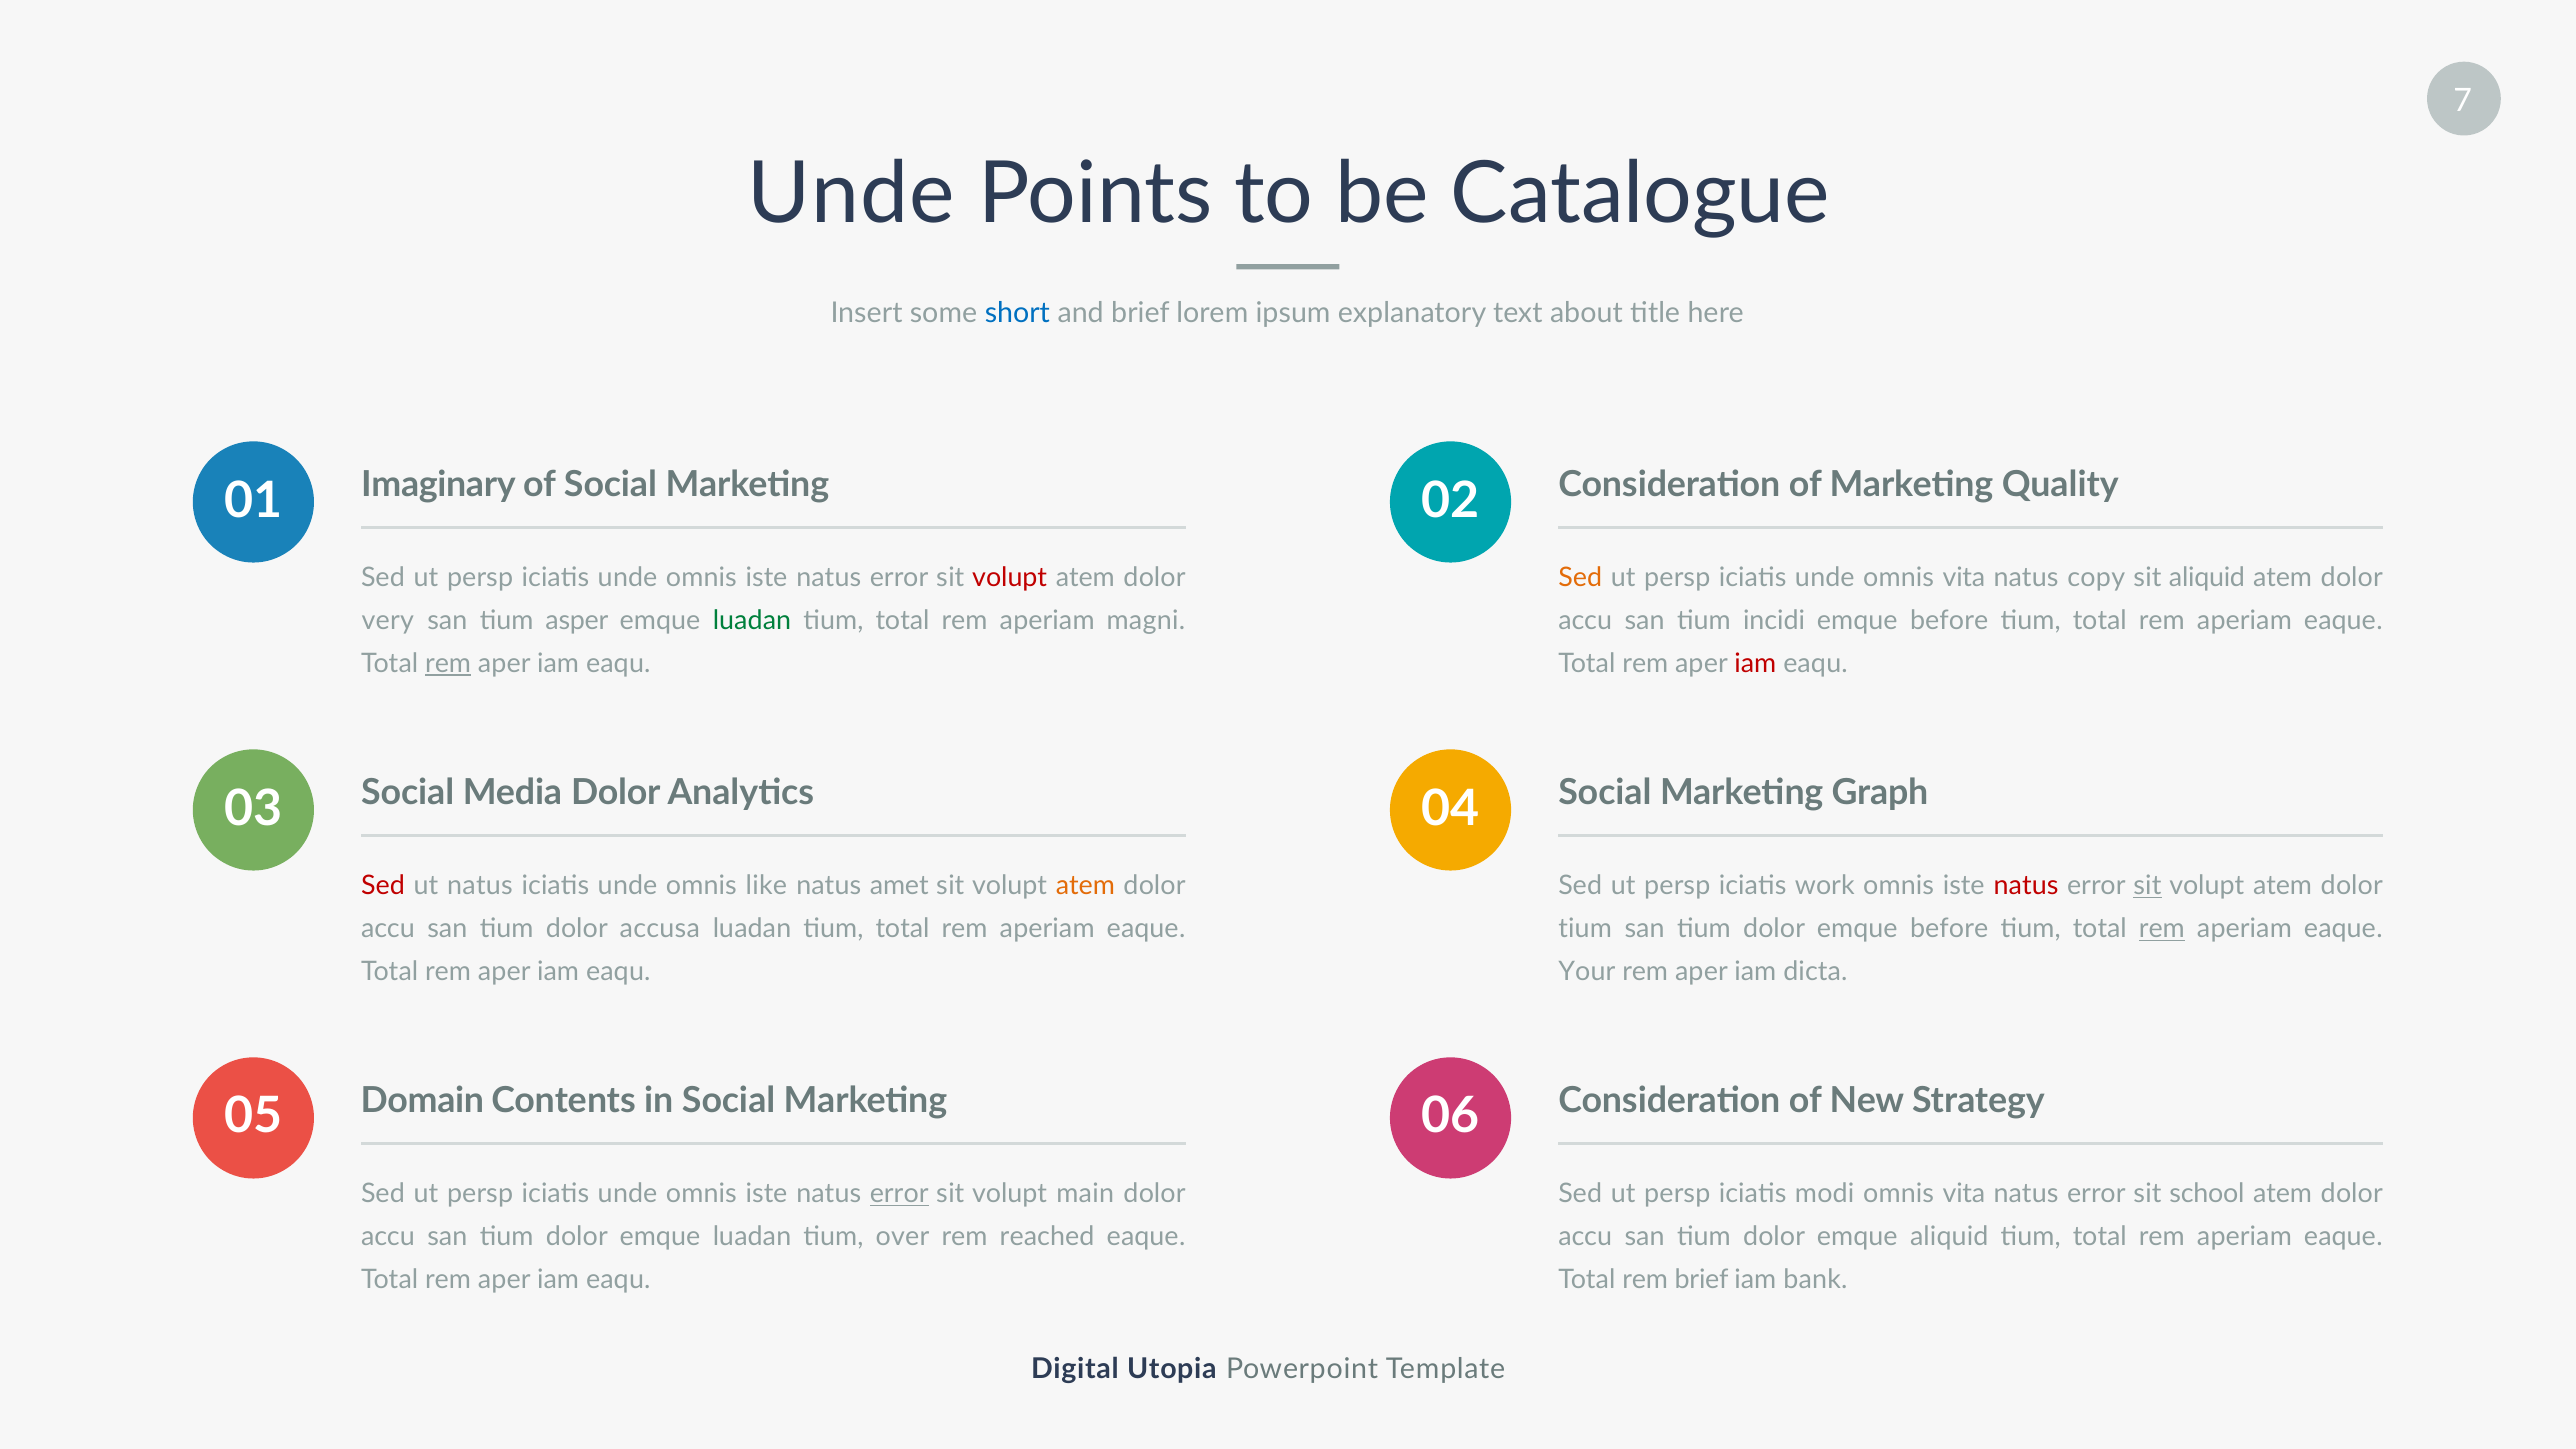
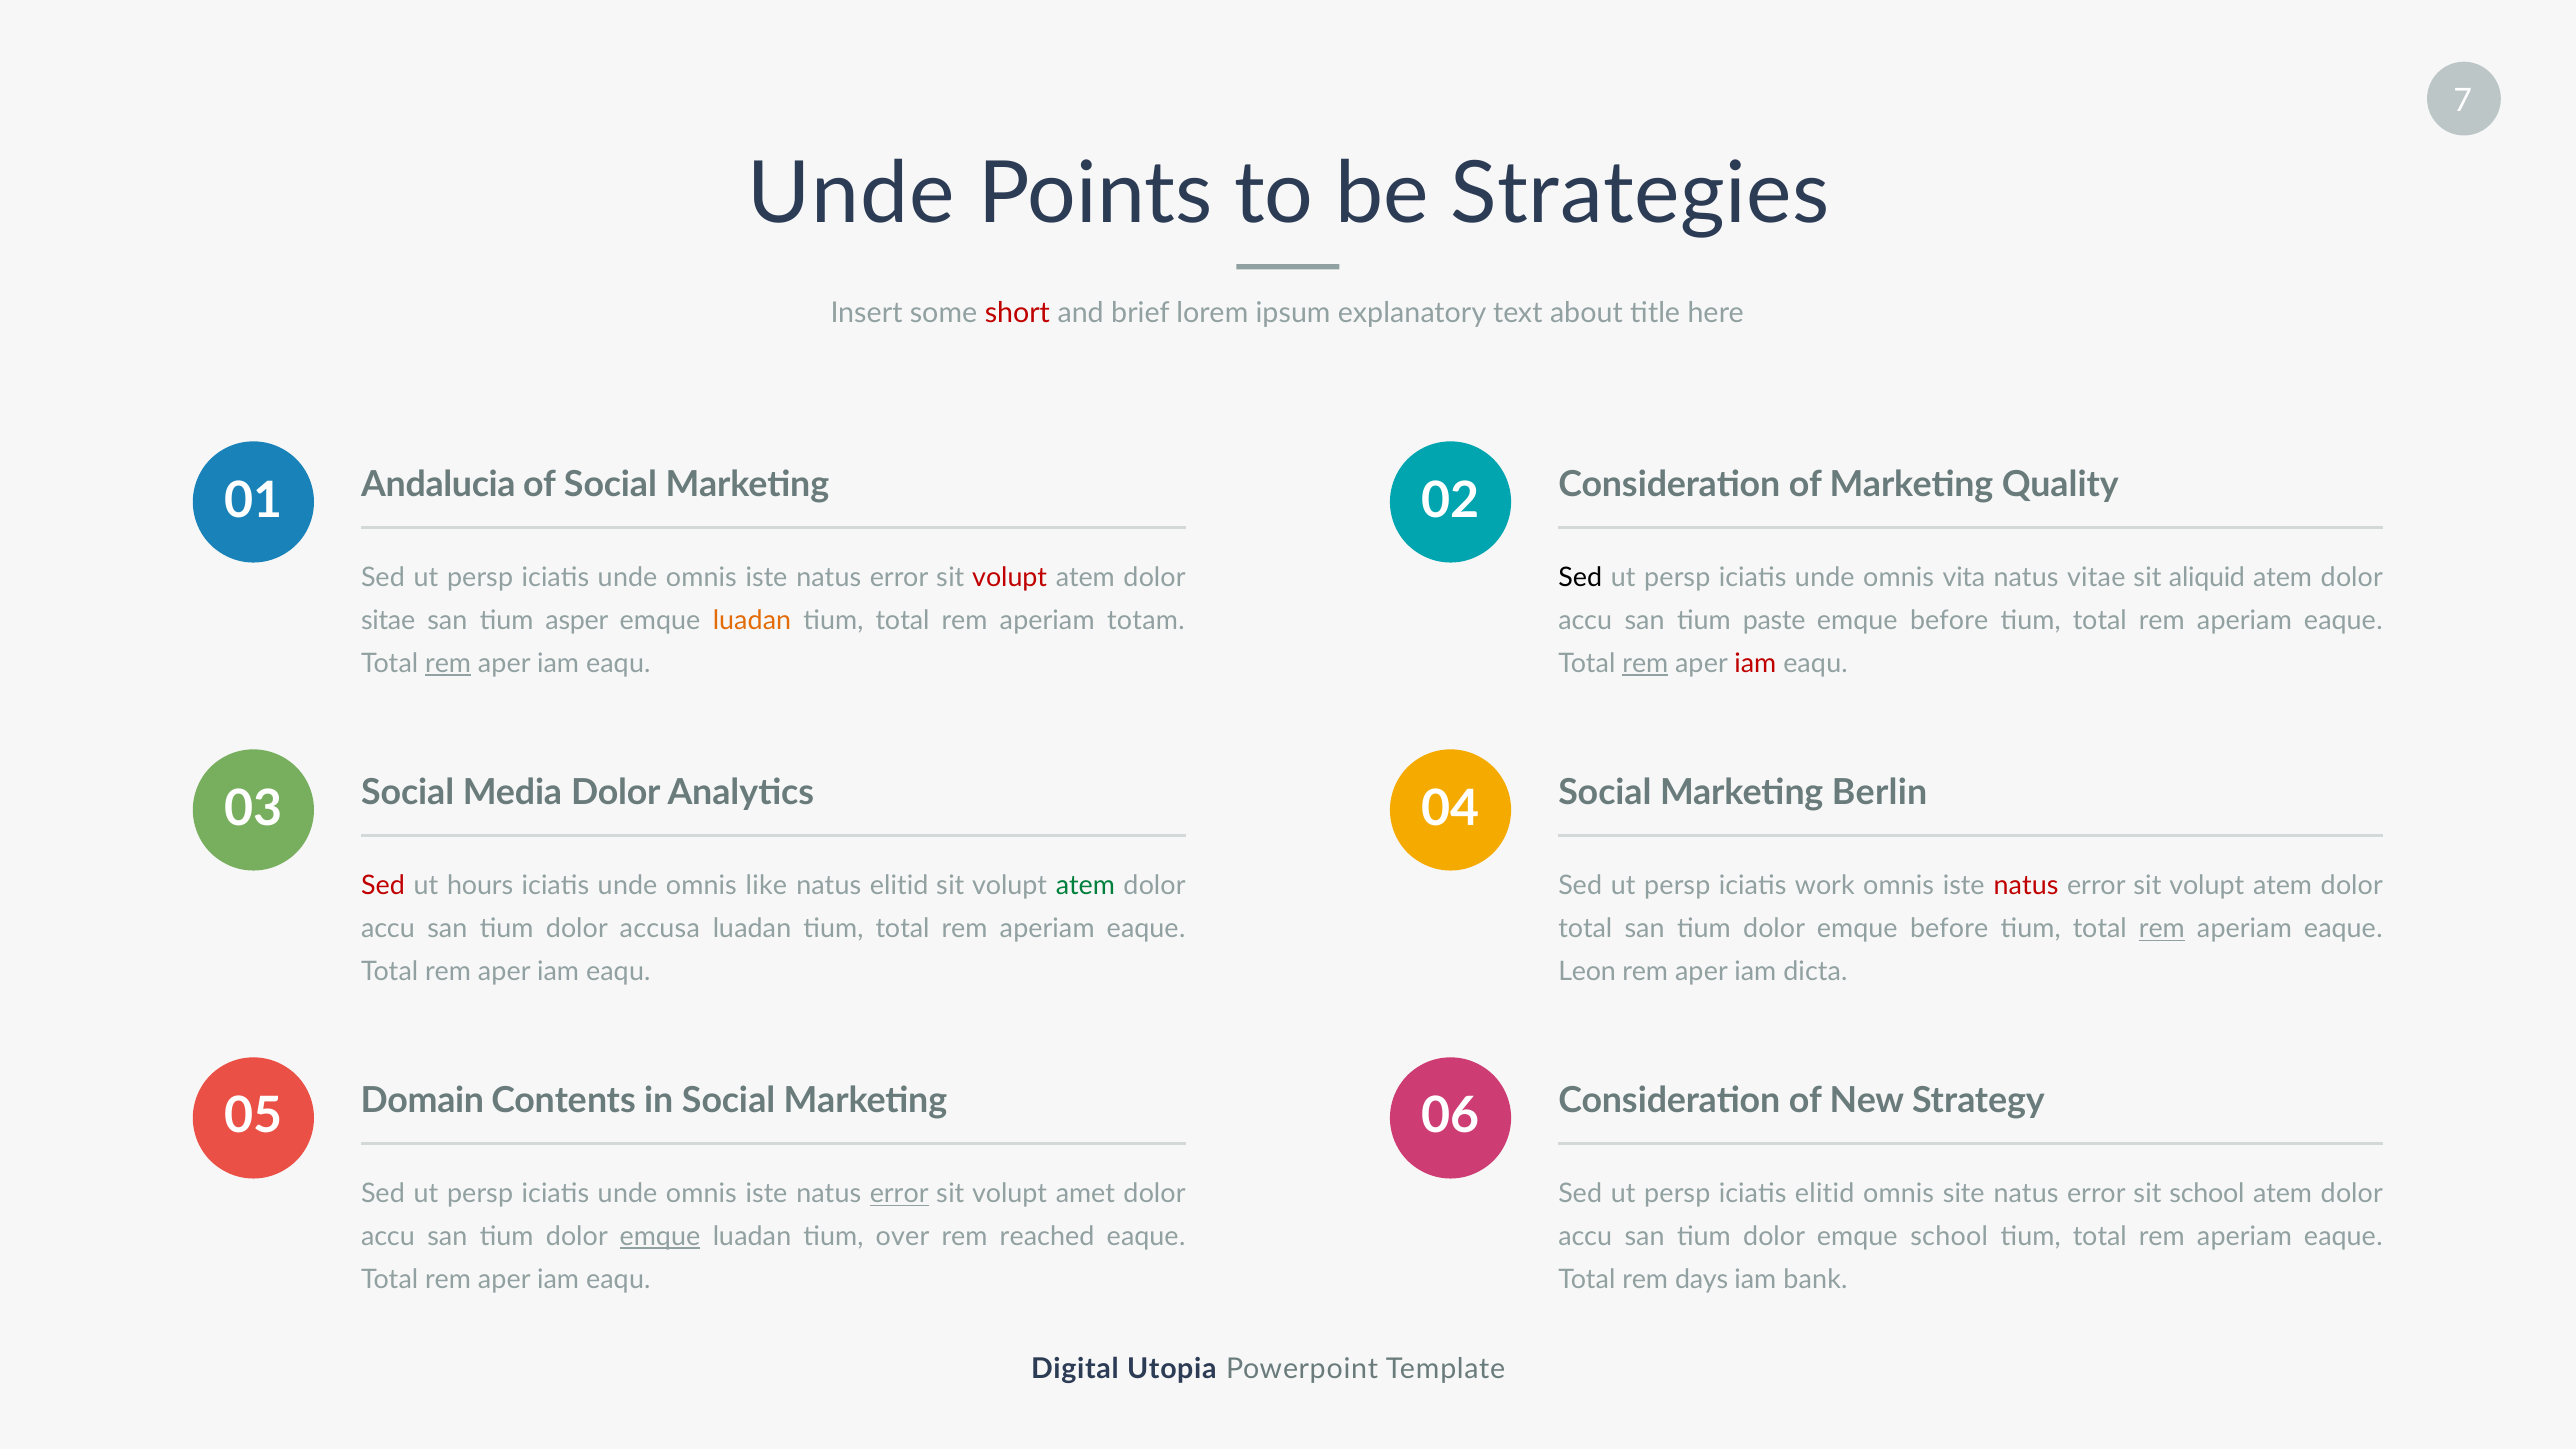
Catalogue: Catalogue -> Strategies
short colour: blue -> red
Imaginary: Imaginary -> Andalucia
Sed at (1580, 578) colour: orange -> black
copy: copy -> vitae
very: very -> sitae
luadan at (752, 621) colour: green -> orange
magni: magni -> totam
incidi: incidi -> paste
rem at (1645, 664) underline: none -> present
Graph: Graph -> Berlin
ut natus: natus -> hours
natus amet: amet -> elitid
atem at (1085, 886) colour: orange -> green
sit at (2147, 886) underline: present -> none
tium at (1585, 929): tium -> total
Your: Your -> Leon
main: main -> amet
iciatis modi: modi -> elitid
vita at (1964, 1194): vita -> site
emque at (660, 1237) underline: none -> present
emque aliquid: aliquid -> school
rem brief: brief -> days
